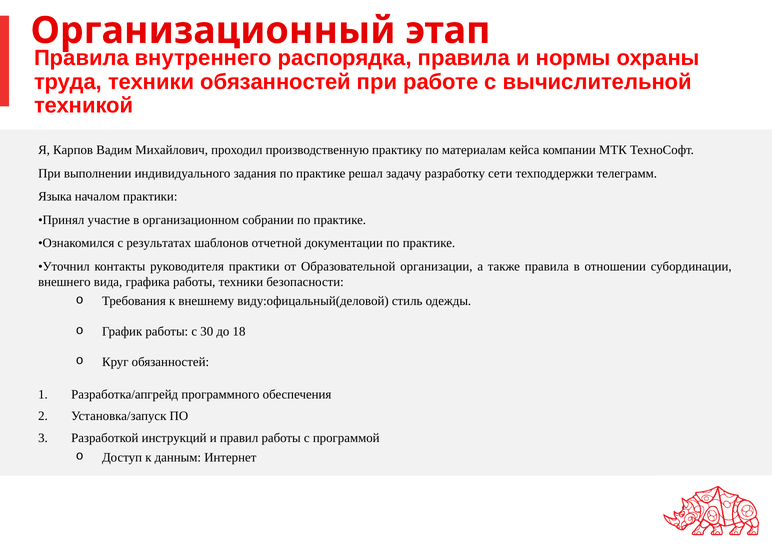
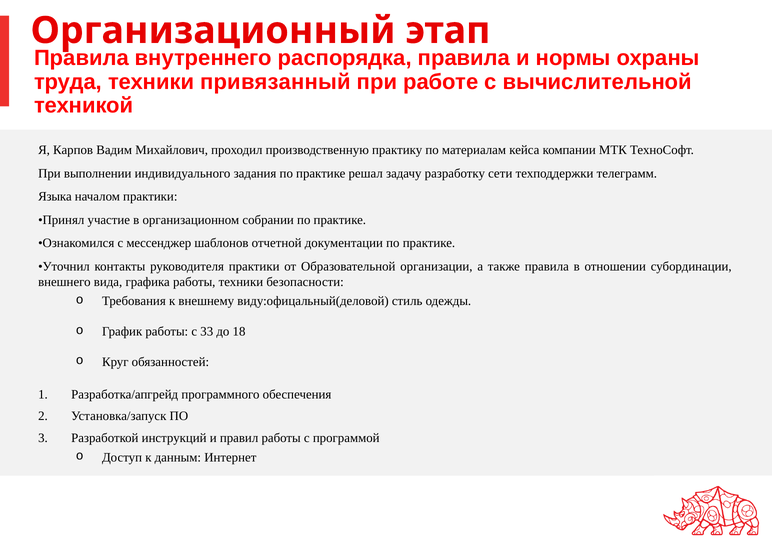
техники обязанностей: обязанностей -> привязанный
результатах: результатах -> мессенджер
30: 30 -> 33
